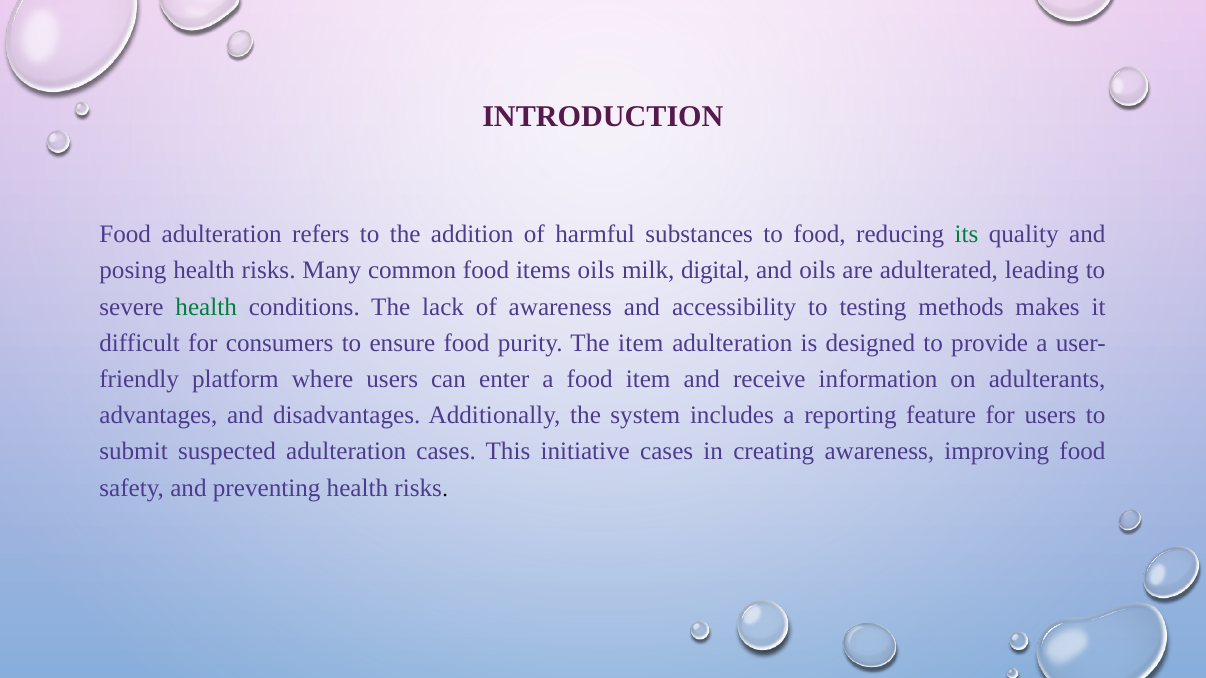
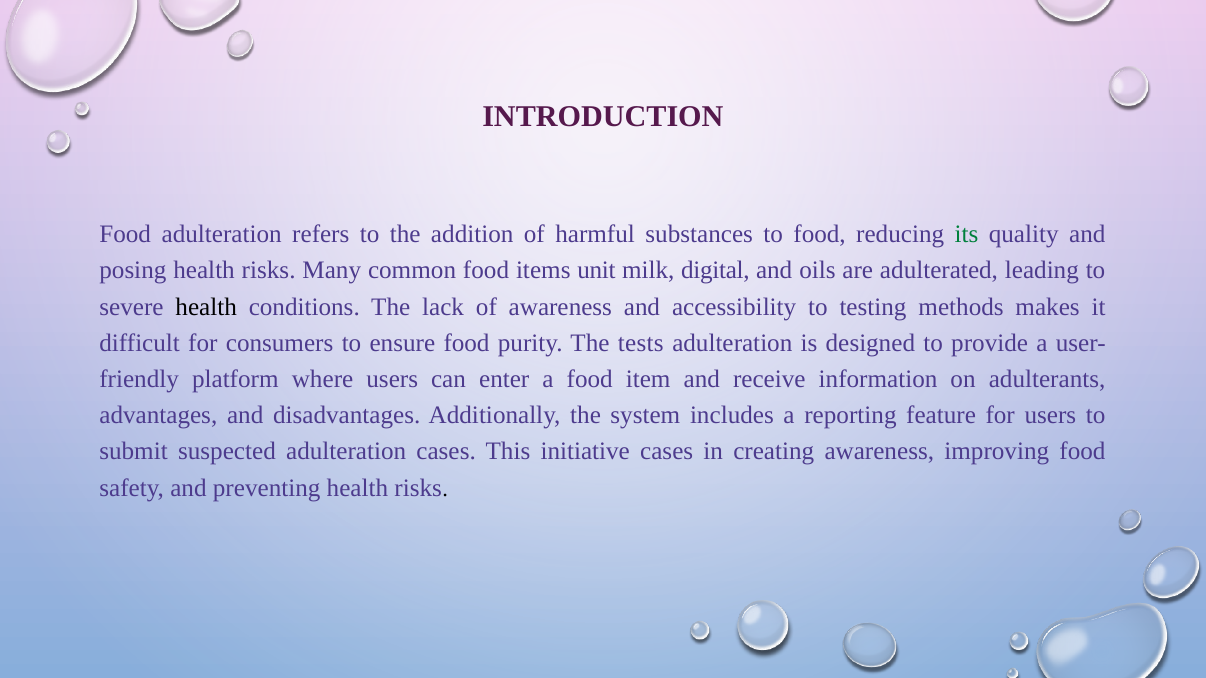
items oils: oils -> unit
health at (206, 307) colour: green -> black
The item: item -> tests
